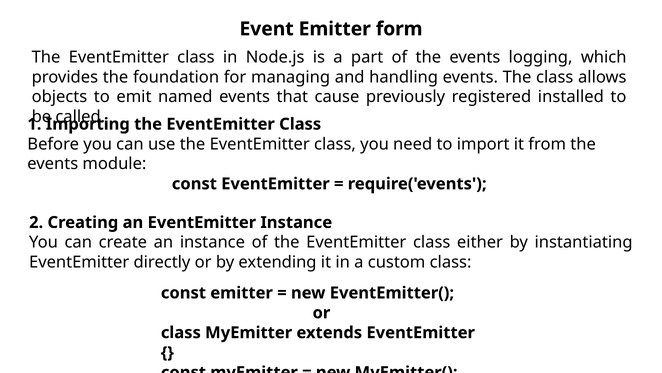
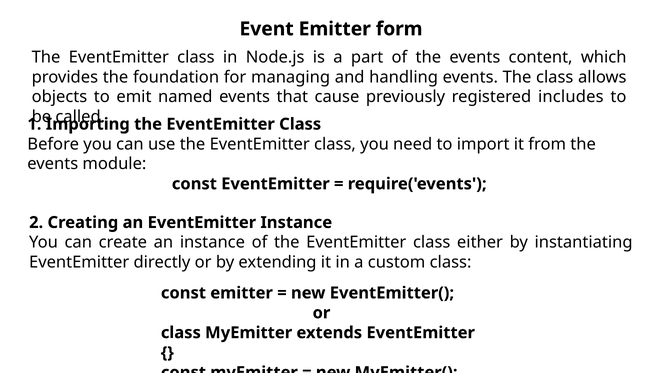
logging: logging -> content
installed: installed -> includes
